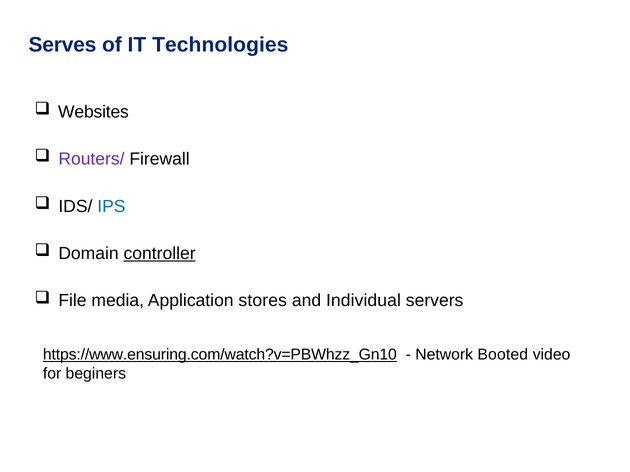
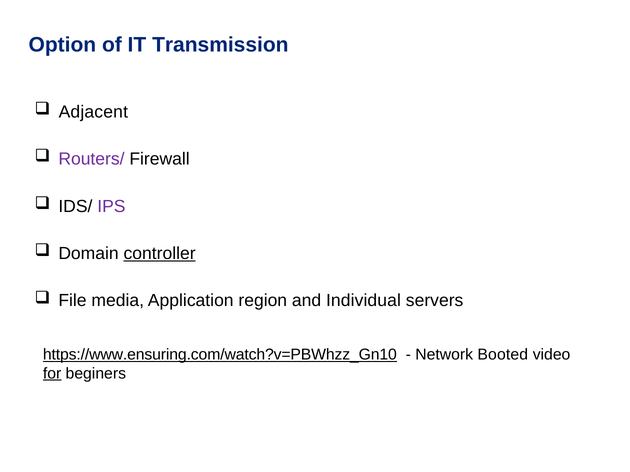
Serves: Serves -> Option
Technologies: Technologies -> Transmission
Websites: Websites -> Adjacent
IPS colour: blue -> purple
stores: stores -> region
for underline: none -> present
